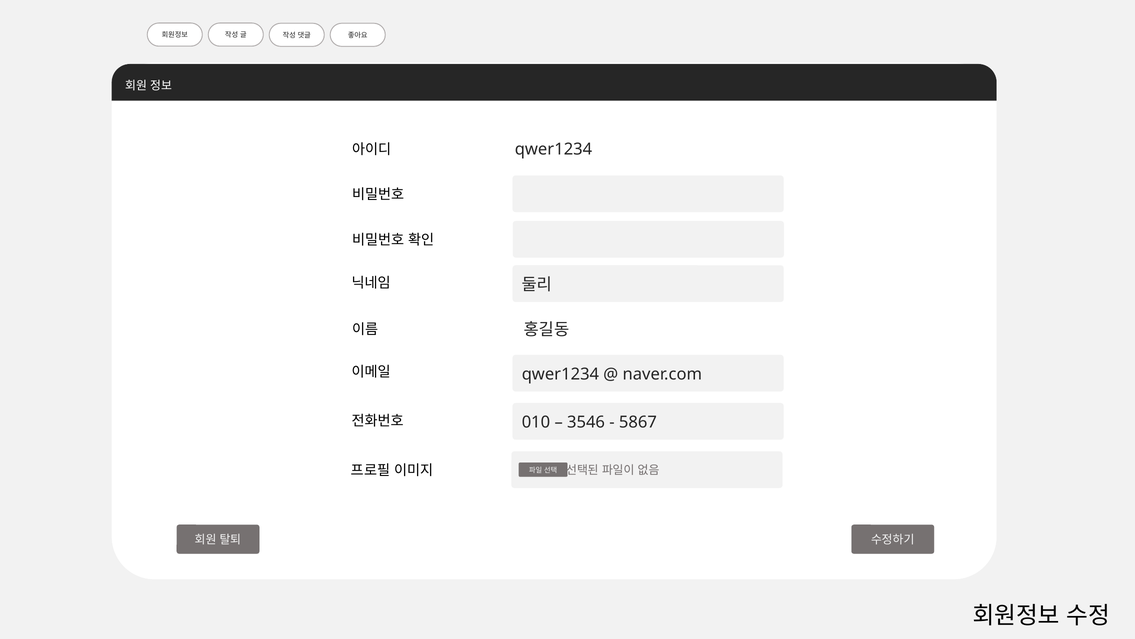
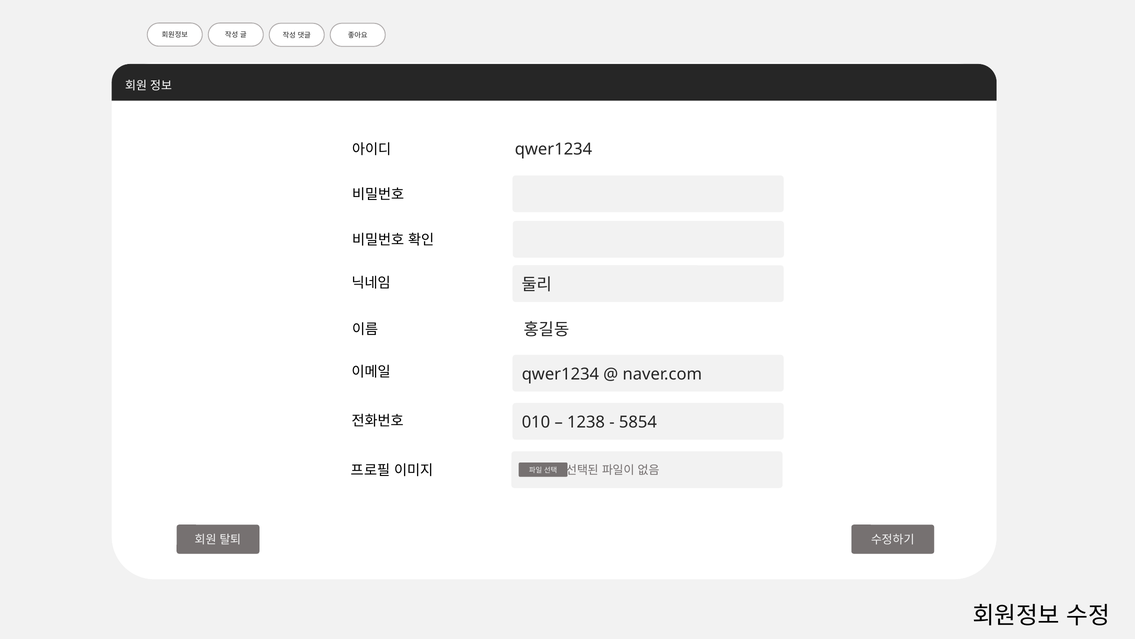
3546: 3546 -> 1238
5867: 5867 -> 5854
